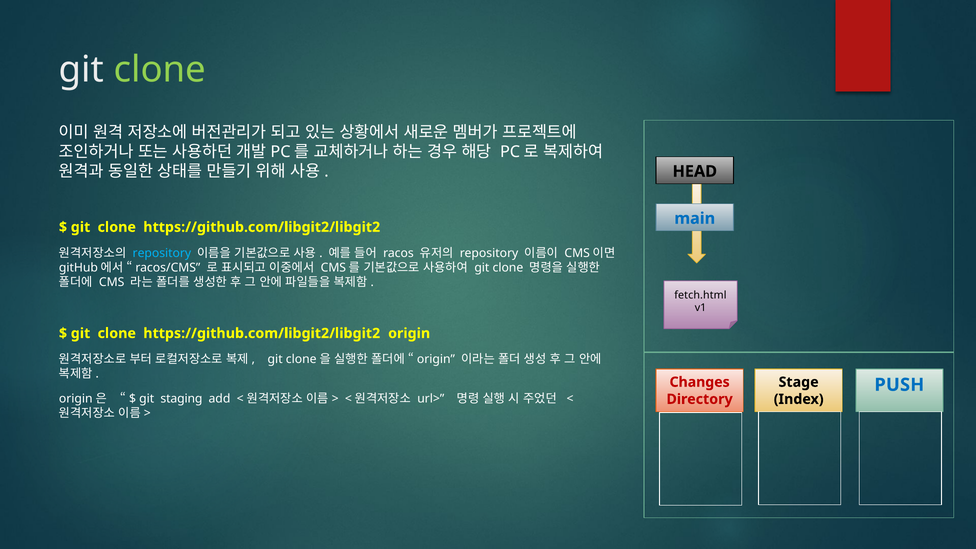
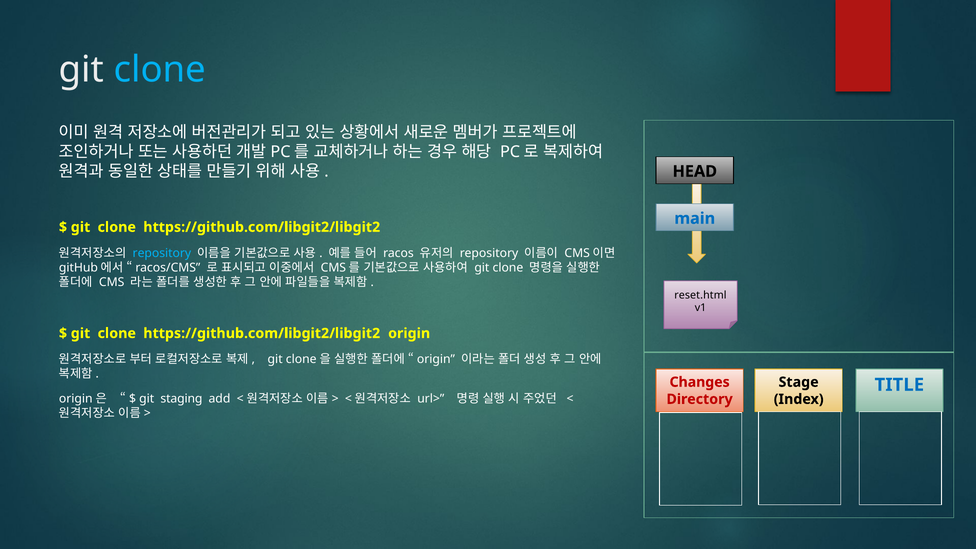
clone at (160, 70) colour: light green -> light blue
fetch.html: fetch.html -> reset.html
PUSH: PUSH -> TITLE
